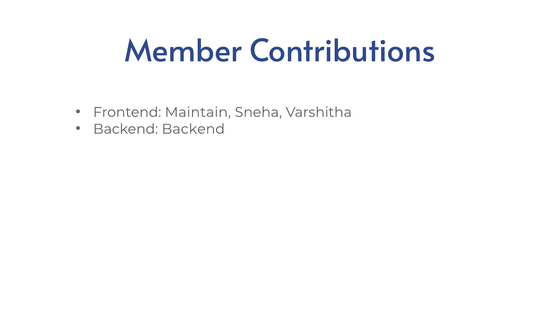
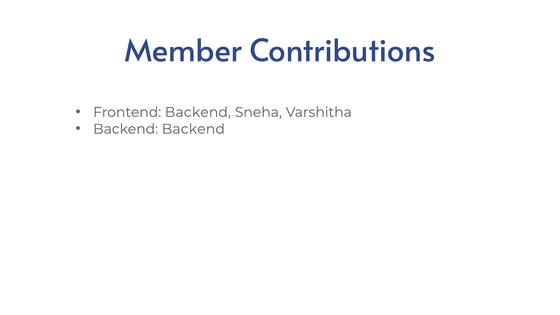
Frontend Maintain: Maintain -> Backend
